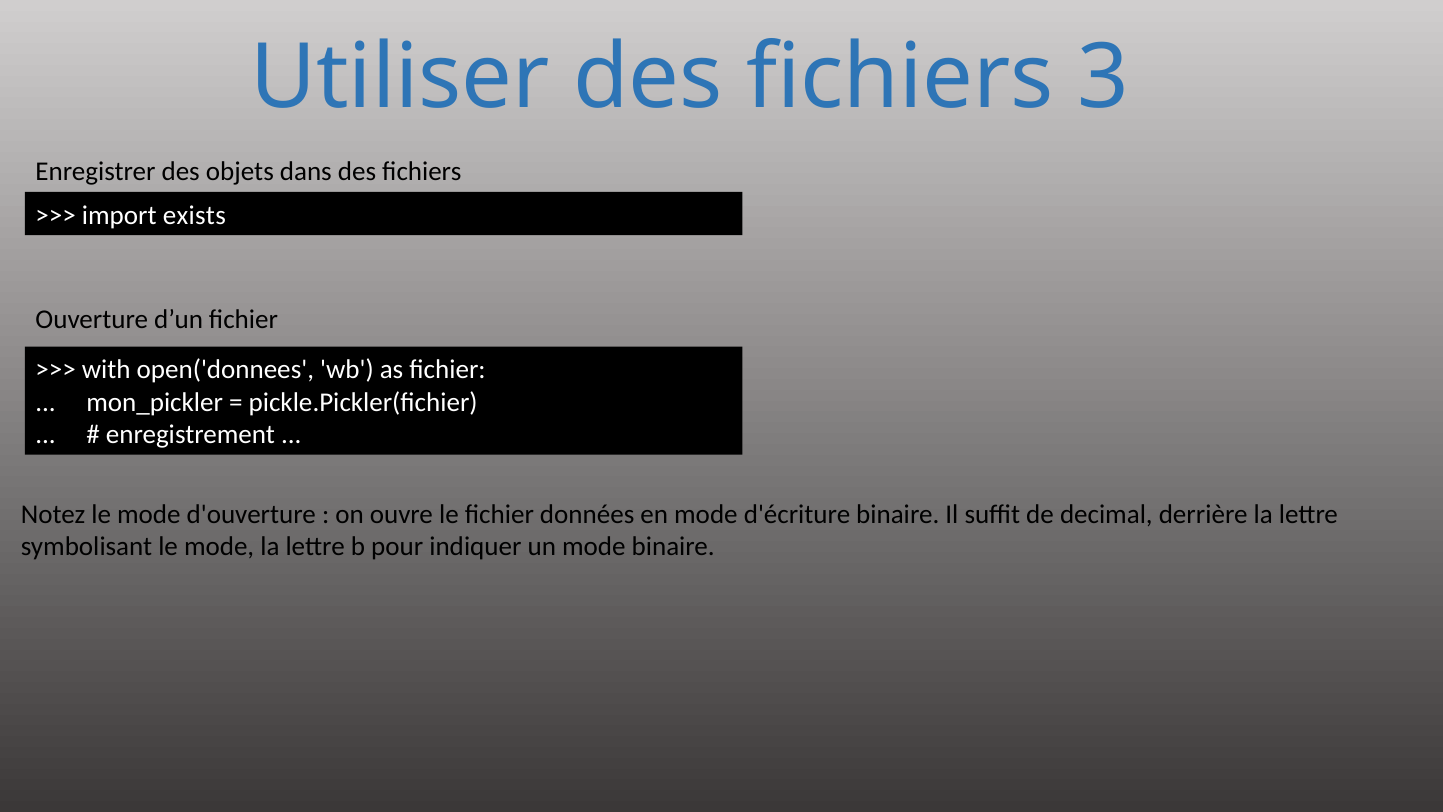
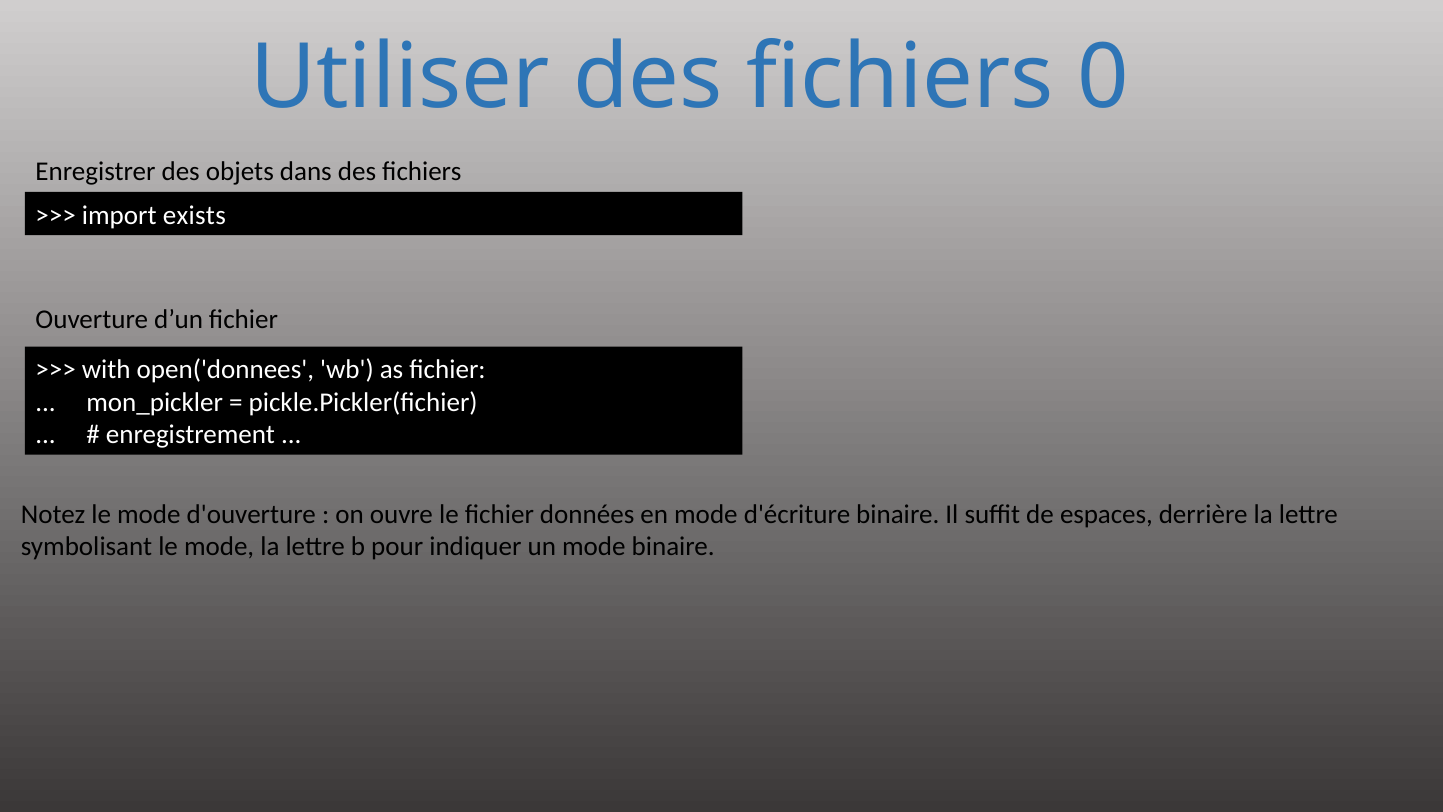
3: 3 -> 0
decimal: decimal -> espaces
